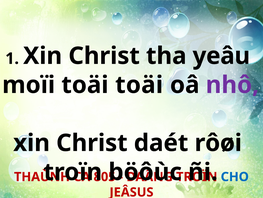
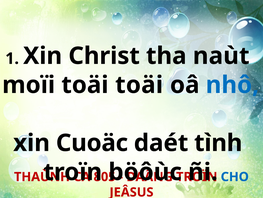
yeâu: yeâu -> naùt
nhô colour: purple -> blue
Christ at (92, 143): Christ -> Cuoäc
rôøi: rôøi -> tình
